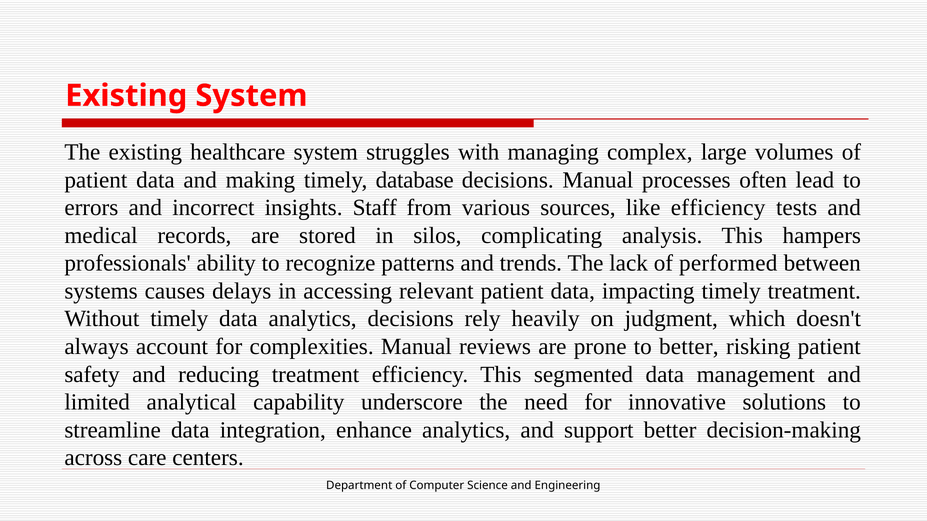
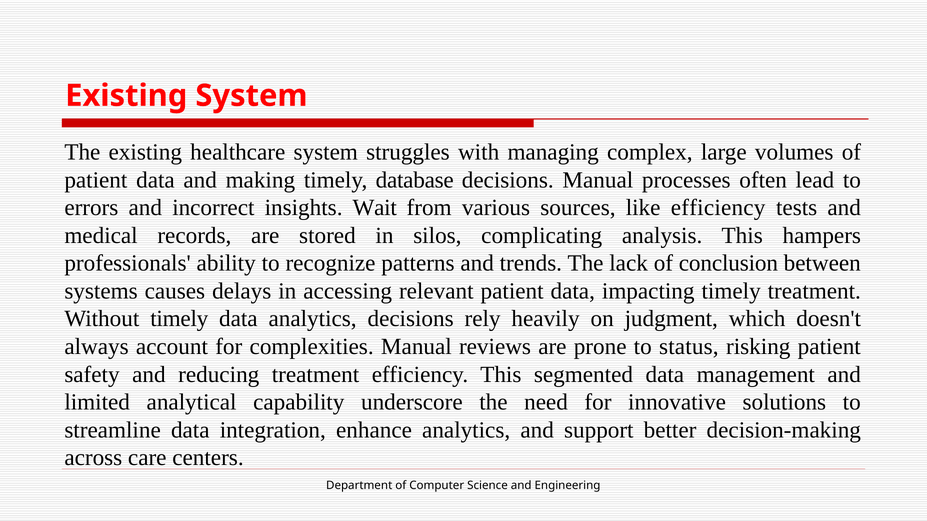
Staff: Staff -> Wait
performed: performed -> conclusion
to better: better -> status
